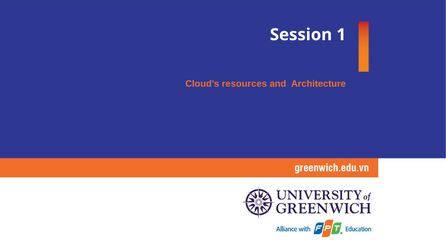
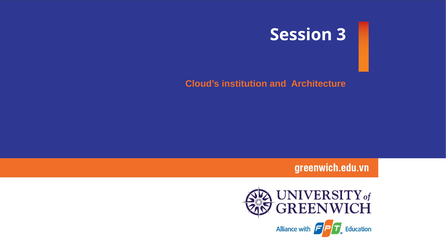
1: 1 -> 3
resources: resources -> institution
